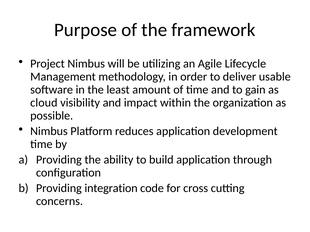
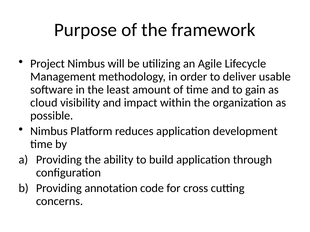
integration: integration -> annotation
